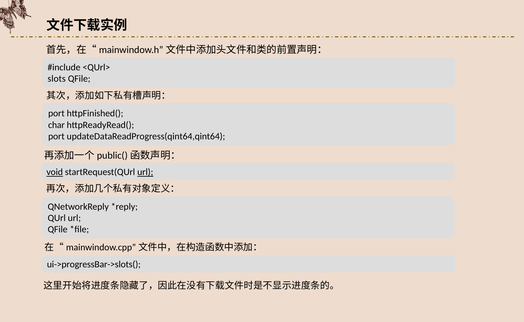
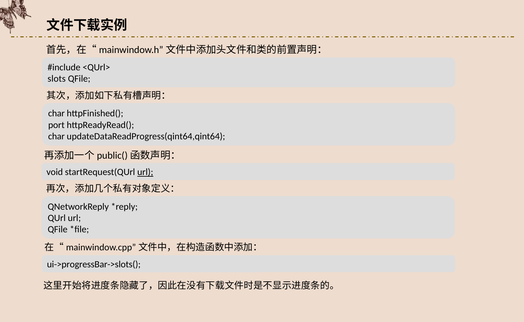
port at (56, 114): port -> char
char: char -> port
port at (56, 136): port -> char
void underline: present -> none
